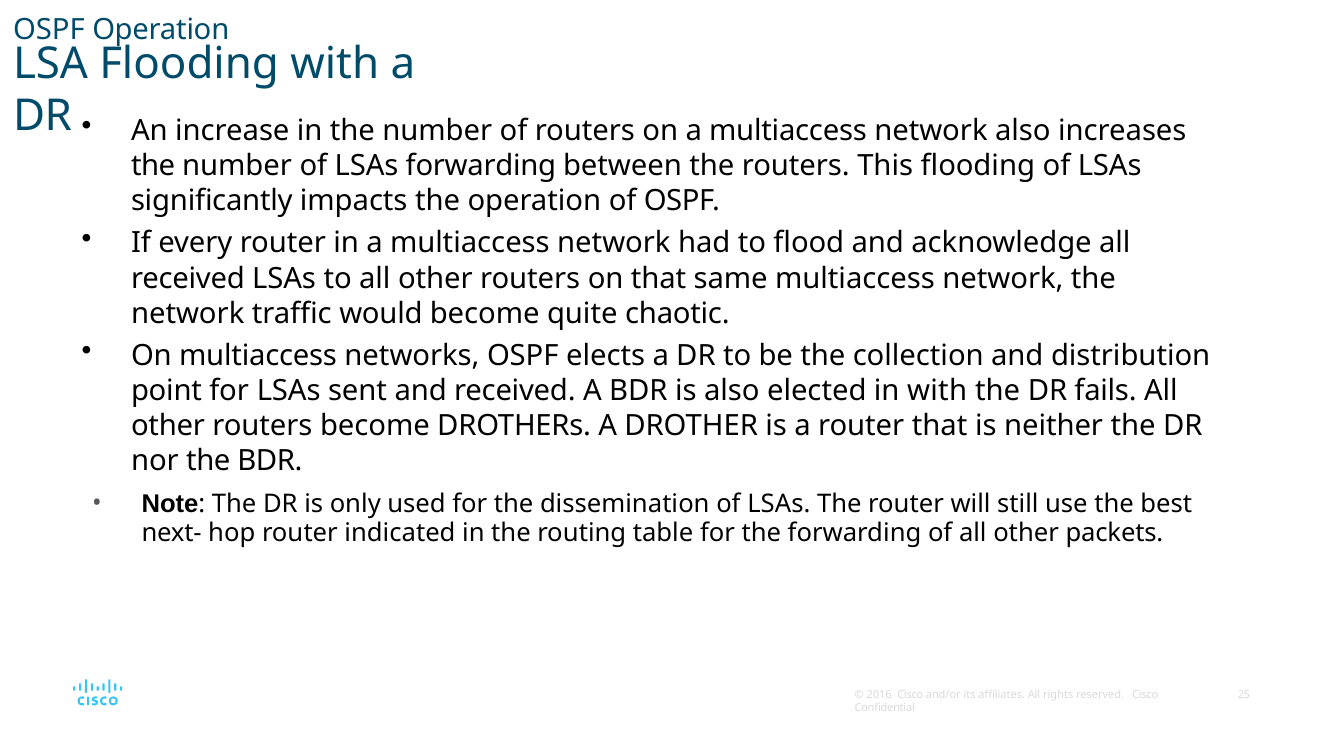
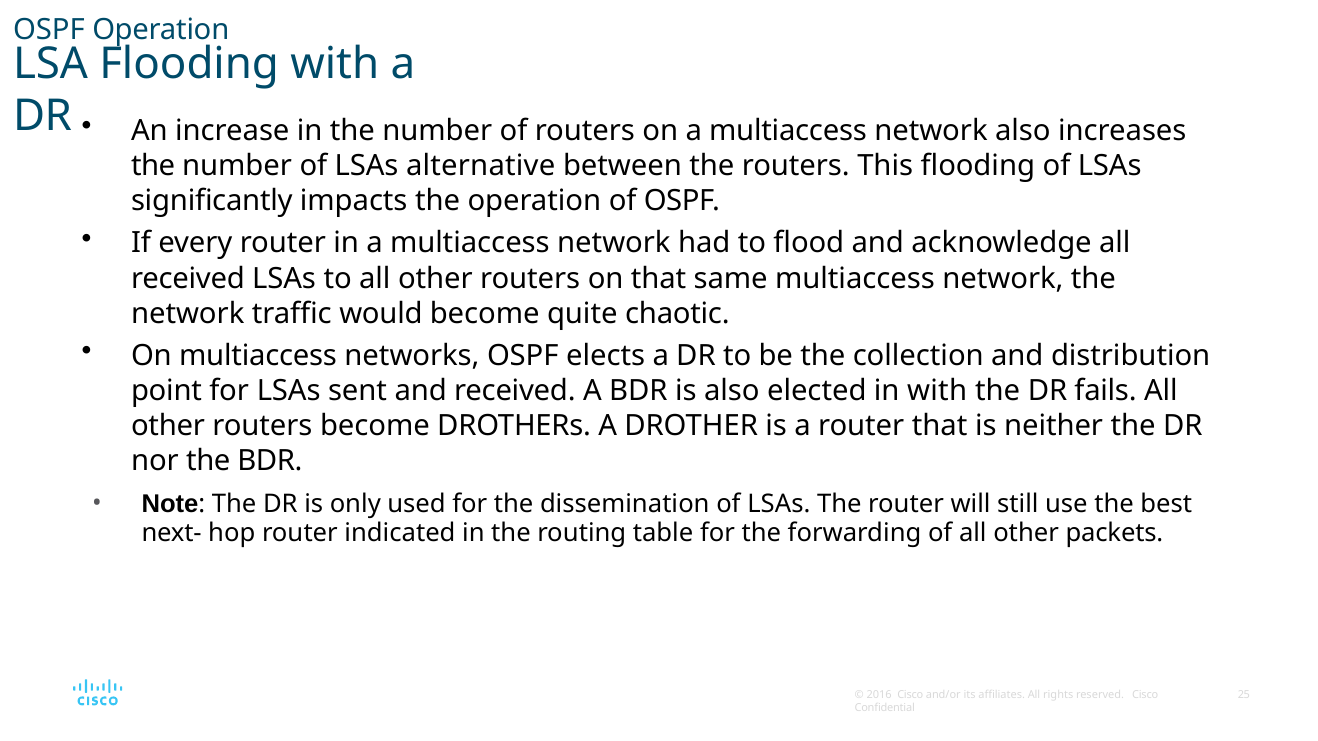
LSAs forwarding: forwarding -> alternative
